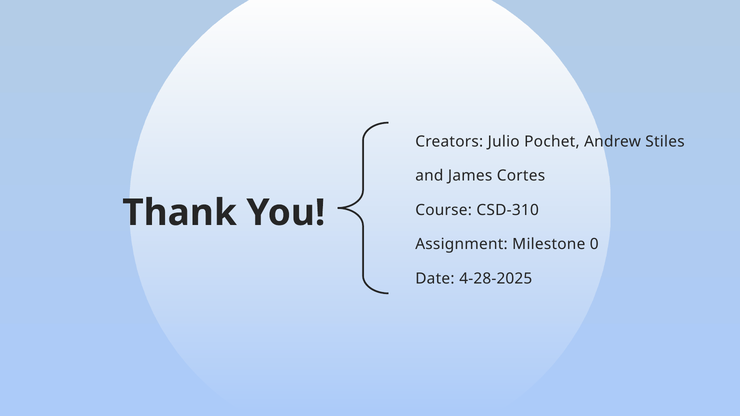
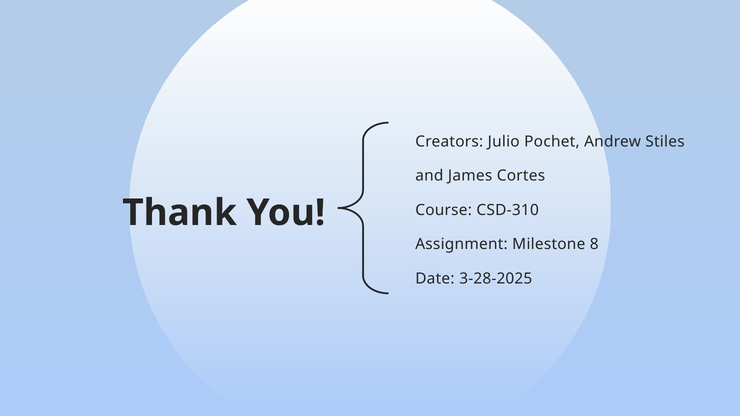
0: 0 -> 8
4-28-2025: 4-28-2025 -> 3-28-2025
